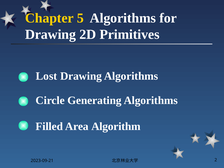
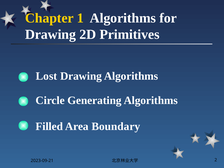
5: 5 -> 1
Algorithm: Algorithm -> Boundary
